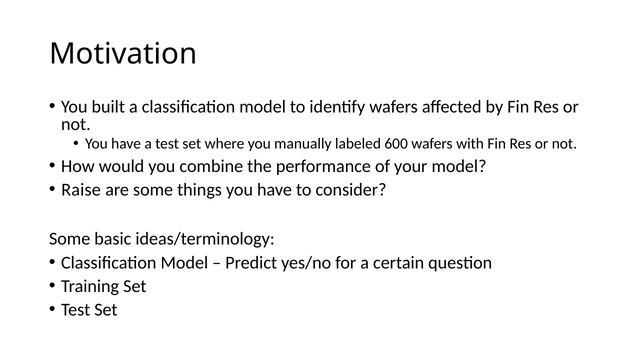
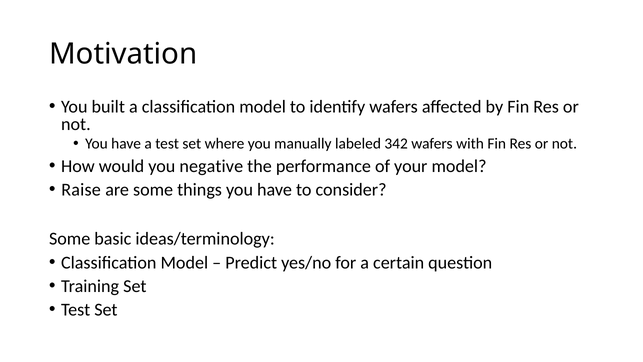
600: 600 -> 342
combine: combine -> negative
